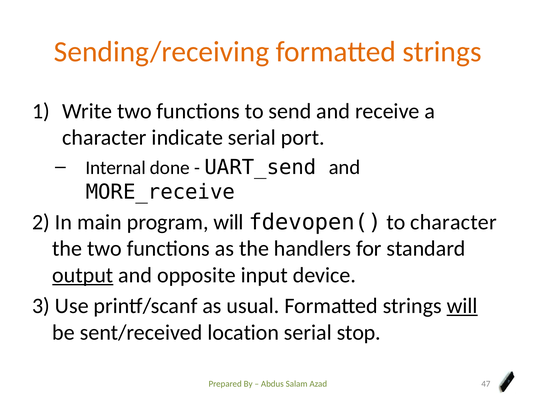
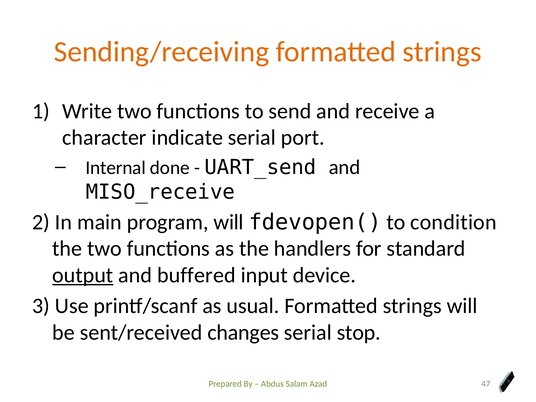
MORE_receive: MORE_receive -> MISO_receive
to character: character -> condition
opposite: opposite -> buffered
will at (462, 306) underline: present -> none
location: location -> changes
